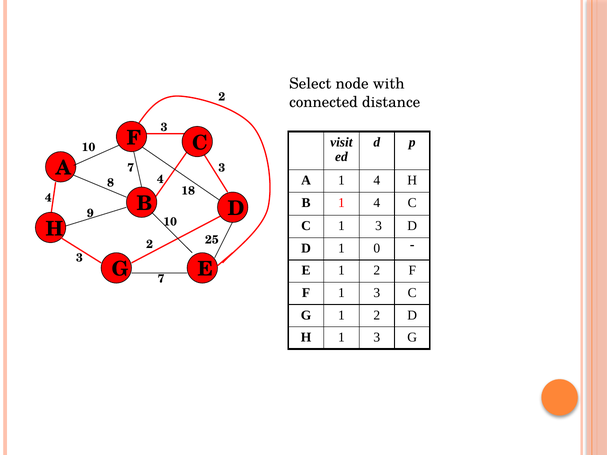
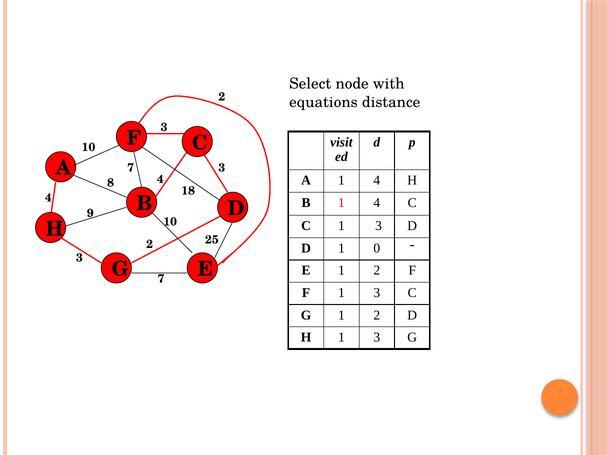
connected: connected -> equations
